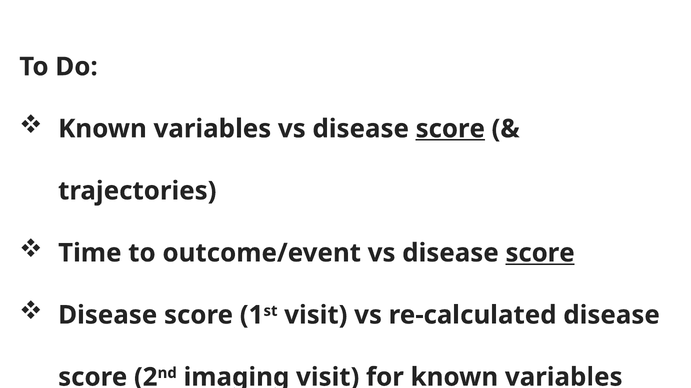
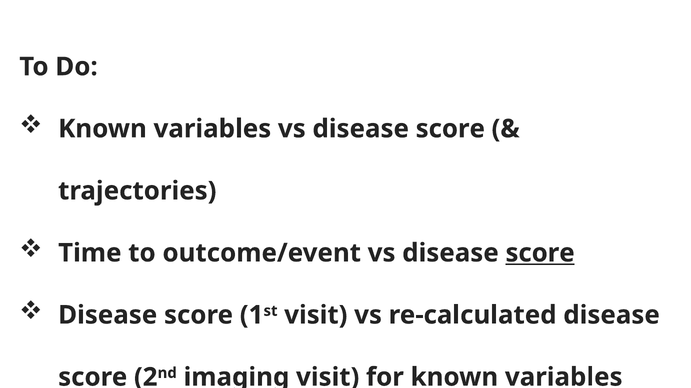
score at (450, 129) underline: present -> none
